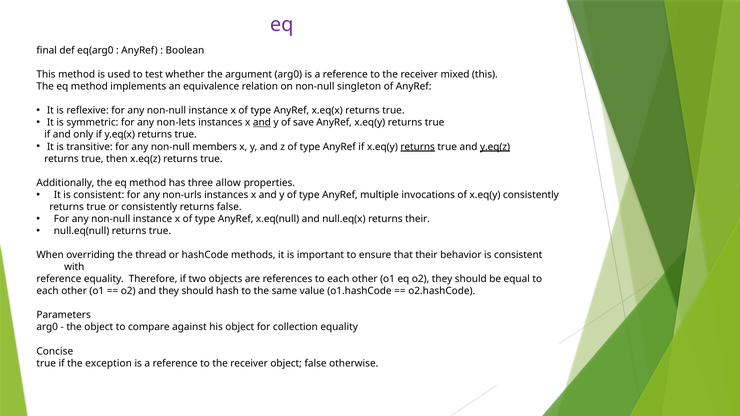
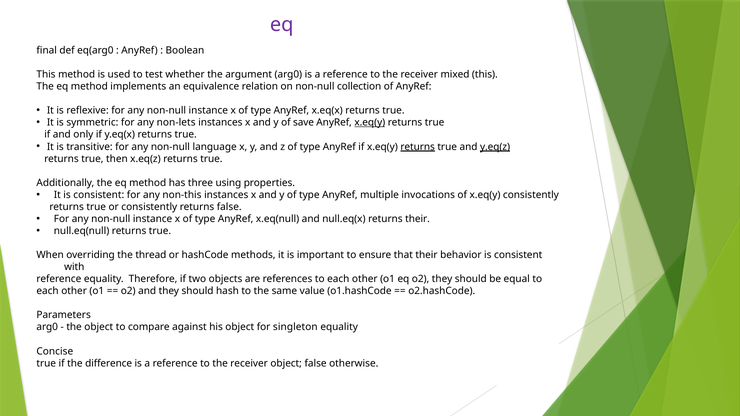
singleton: singleton -> collection
and at (262, 123) underline: present -> none
x.eq(y at (370, 123) underline: none -> present
members: members -> language
allow: allow -> using
non-urls: non-urls -> non-this
collection: collection -> singleton
exception: exception -> difference
